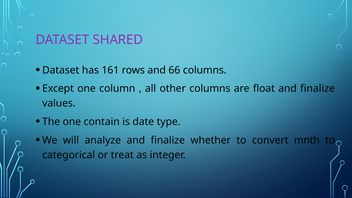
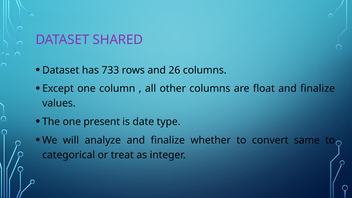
161: 161 -> 733
66: 66 -> 26
contain: contain -> present
mnth: mnth -> same
